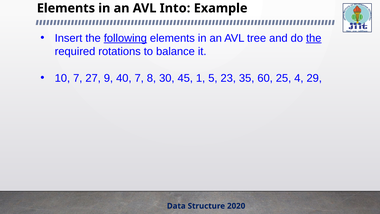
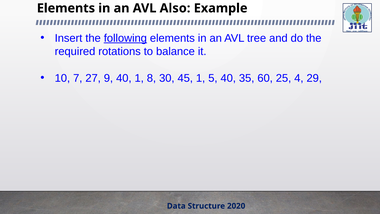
Into: Into -> Also
the at (314, 38) underline: present -> none
40 7: 7 -> 1
5 23: 23 -> 40
